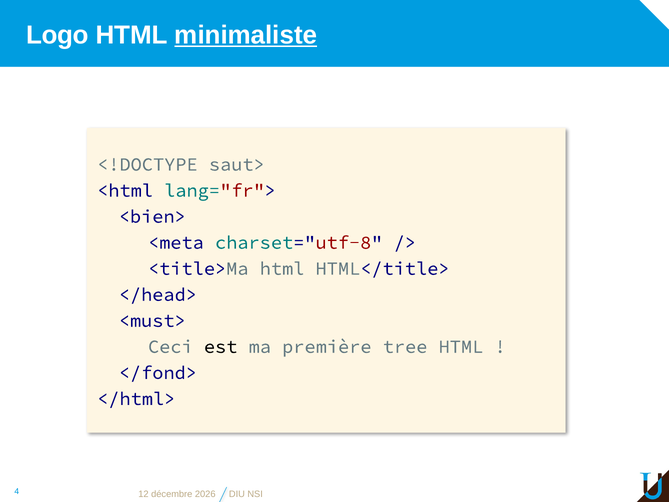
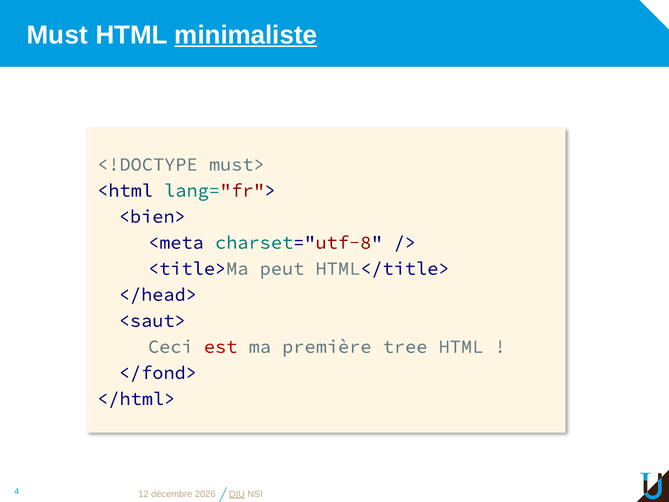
Logo: Logo -> Must
saut>: saut> -> must>
<title>Ma html: html -> peut
<must>: <must> -> <saut>
est colour: black -> red
DIU underline: none -> present
